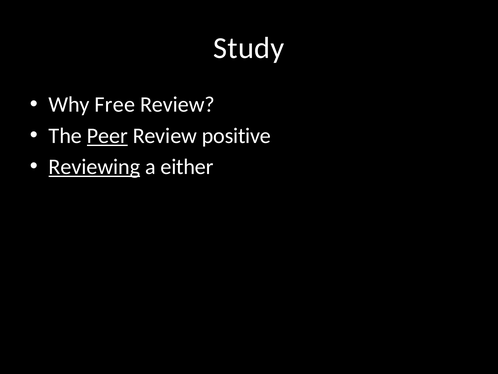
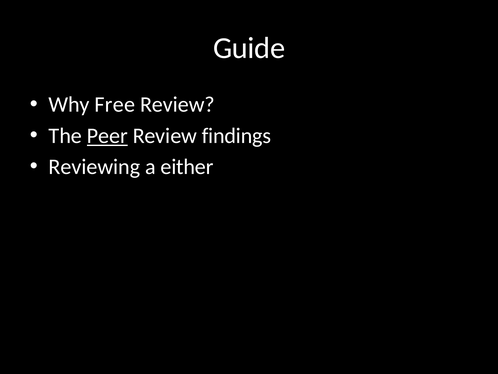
Study: Study -> Guide
positive: positive -> findings
Reviewing underline: present -> none
